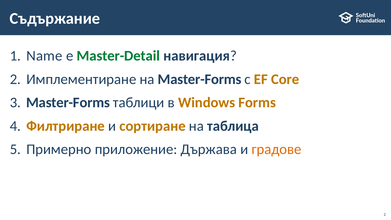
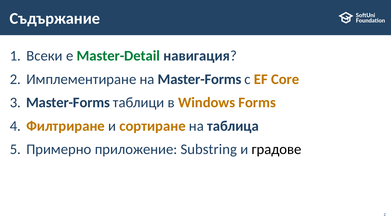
Name: Name -> Всеки
Държава: Държава -> Substring
градове colour: orange -> black
